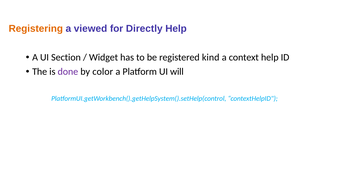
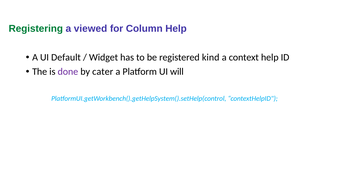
Registering colour: orange -> green
Directly: Directly -> Column
Section: Section -> Default
color: color -> cater
